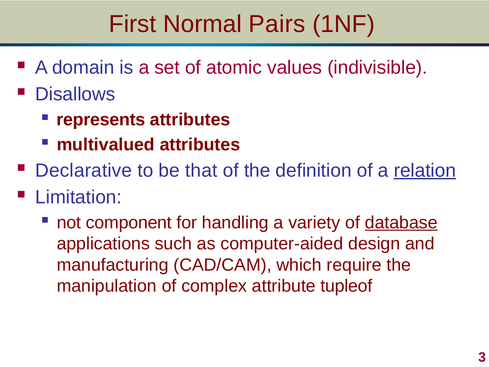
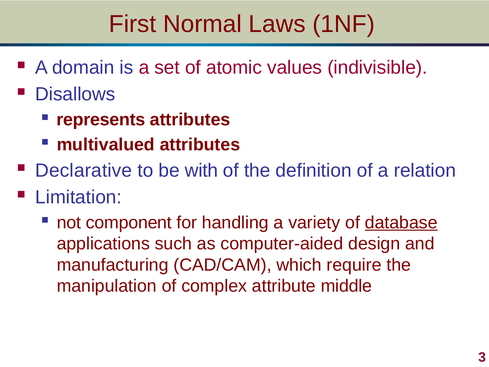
Pairs: Pairs -> Laws
that: that -> with
relation underline: present -> none
tupleof: tupleof -> middle
